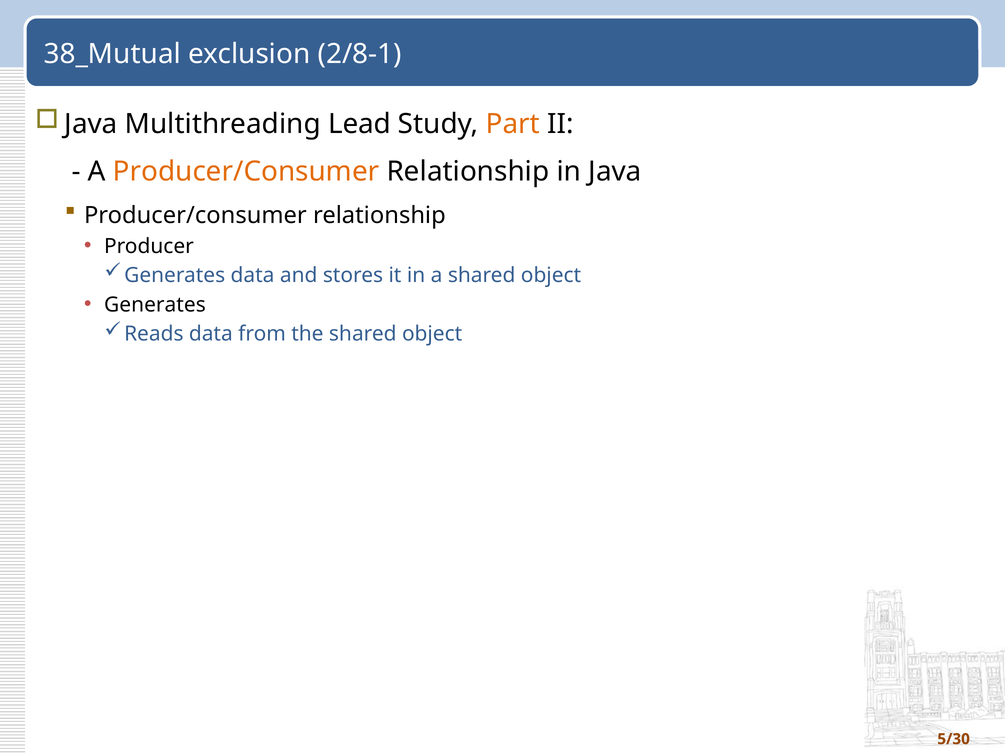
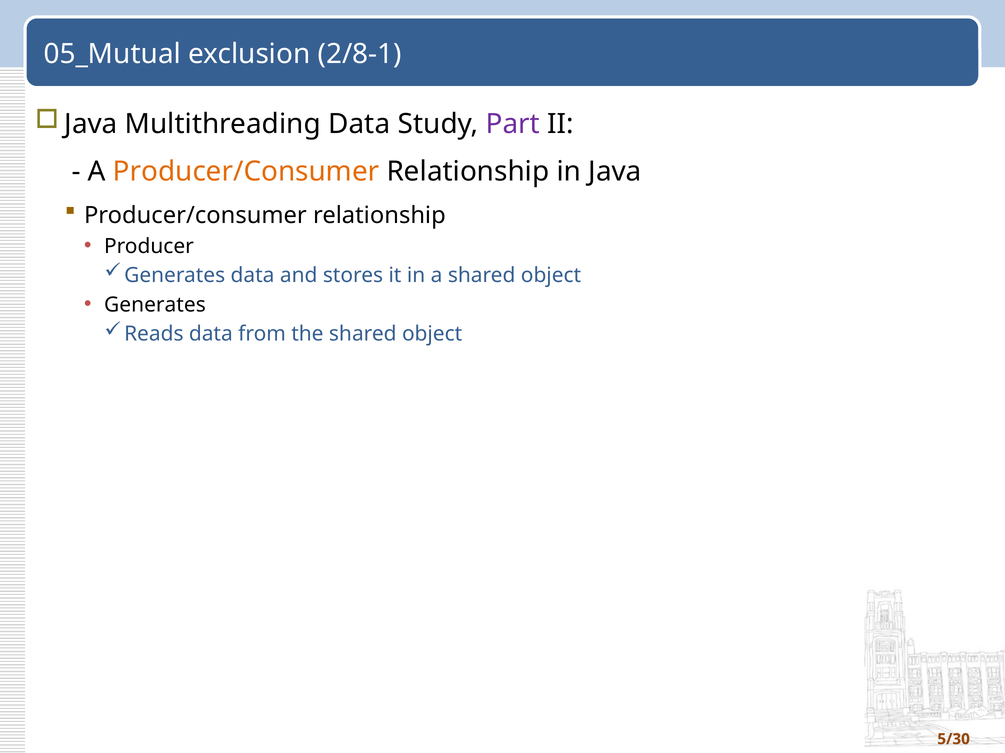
38_Mutual: 38_Mutual -> 05_Mutual
Multithreading Lead: Lead -> Data
Part colour: orange -> purple
